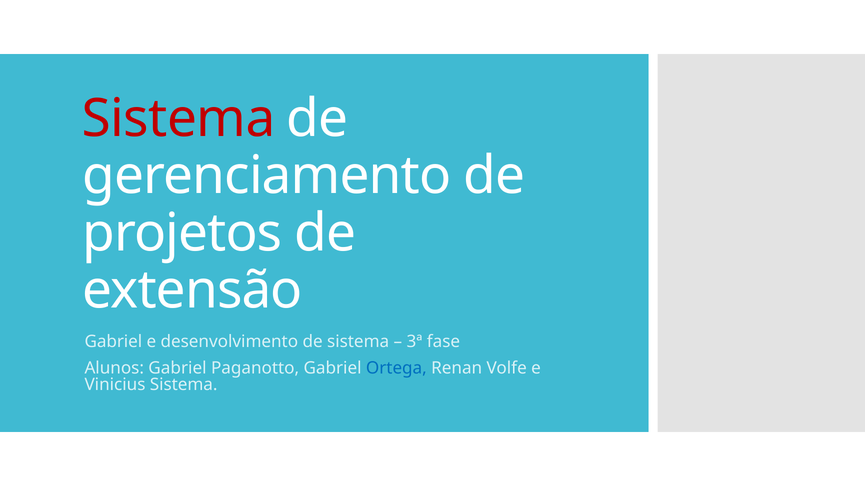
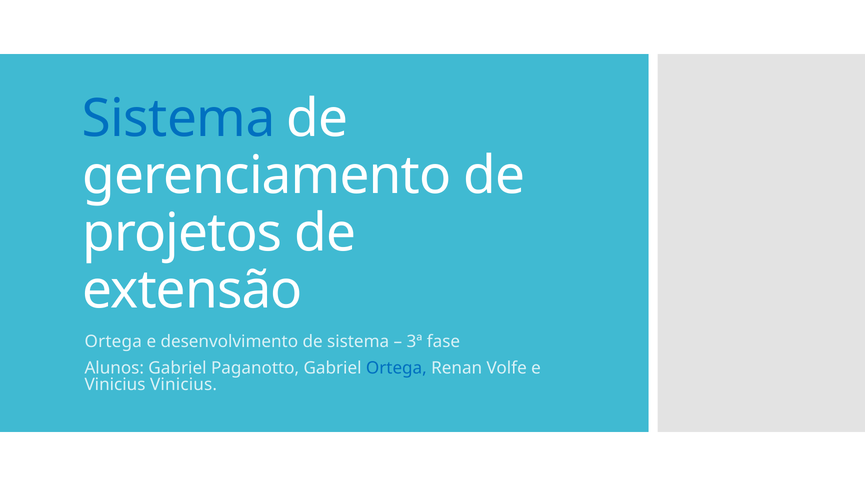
Sistema at (179, 119) colour: red -> blue
Gabriel at (113, 342): Gabriel -> Ortega
Vinicius Sistema: Sistema -> Vinicius
